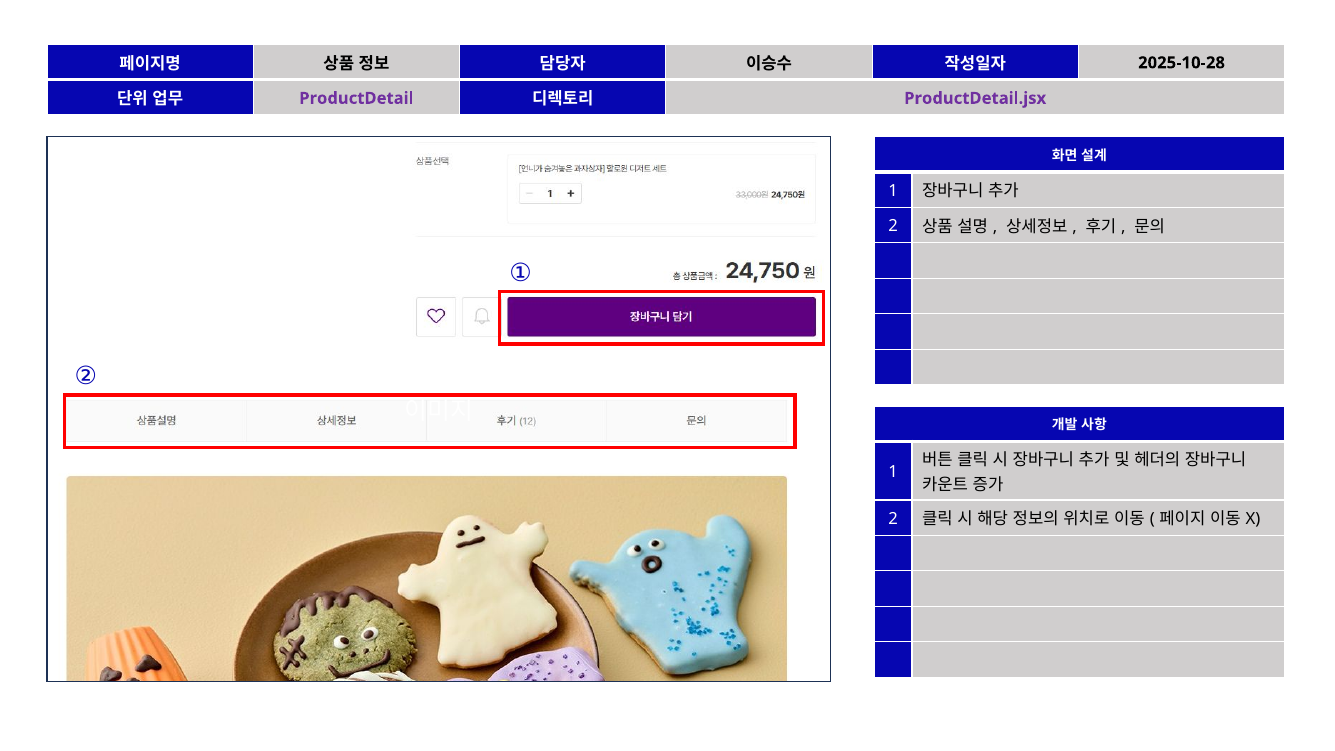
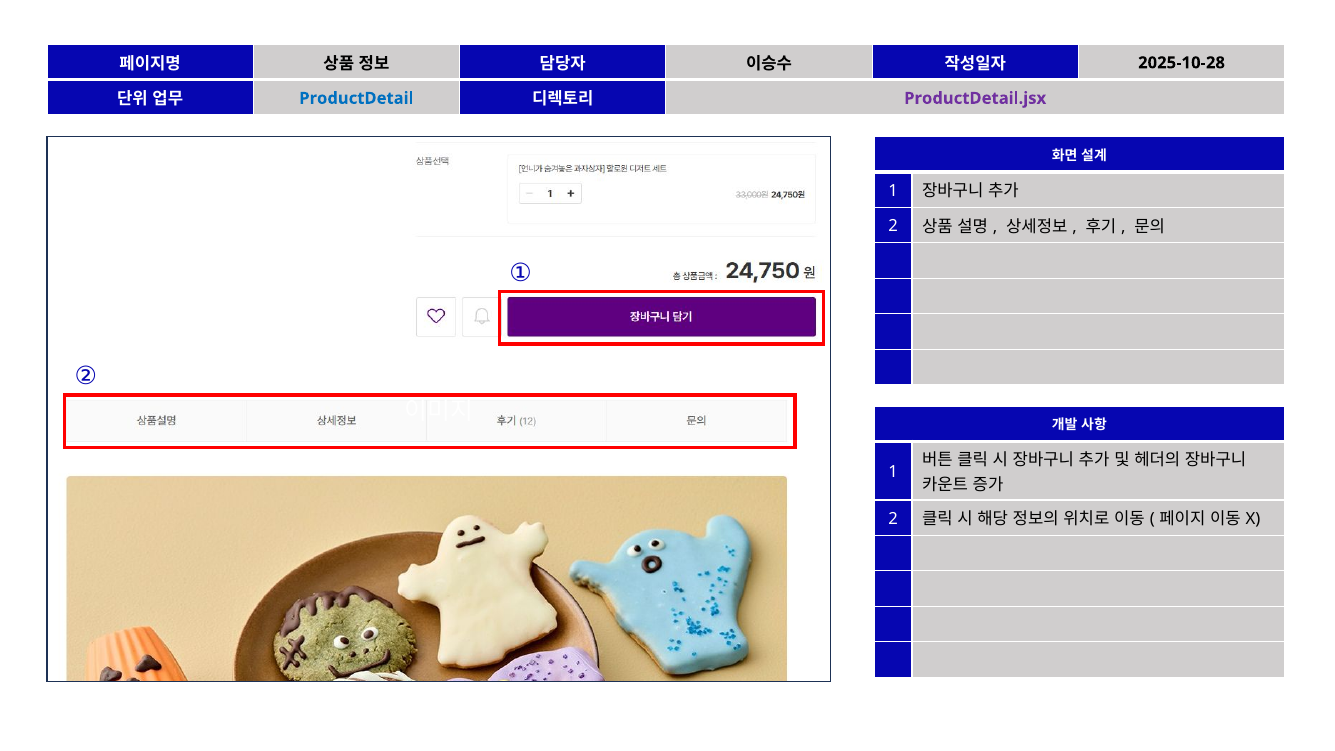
ProductDetail colour: purple -> blue
